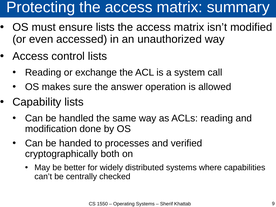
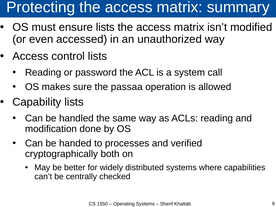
exchange: exchange -> password
answer: answer -> passaa
